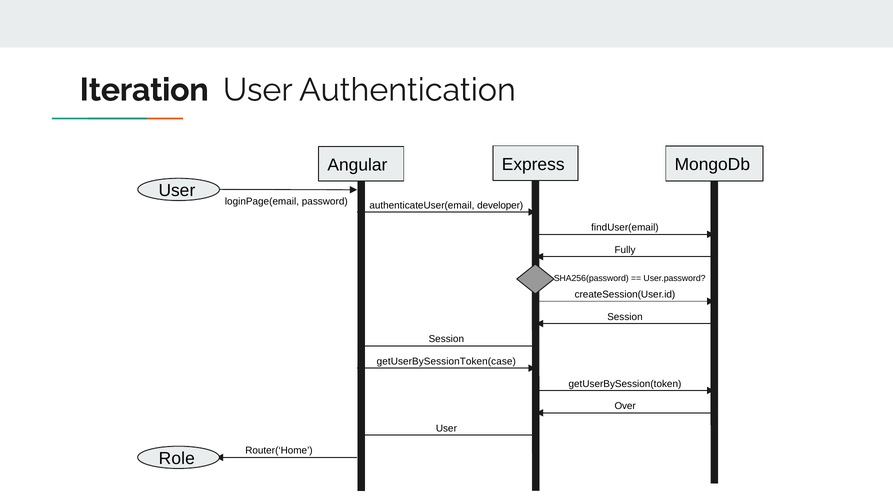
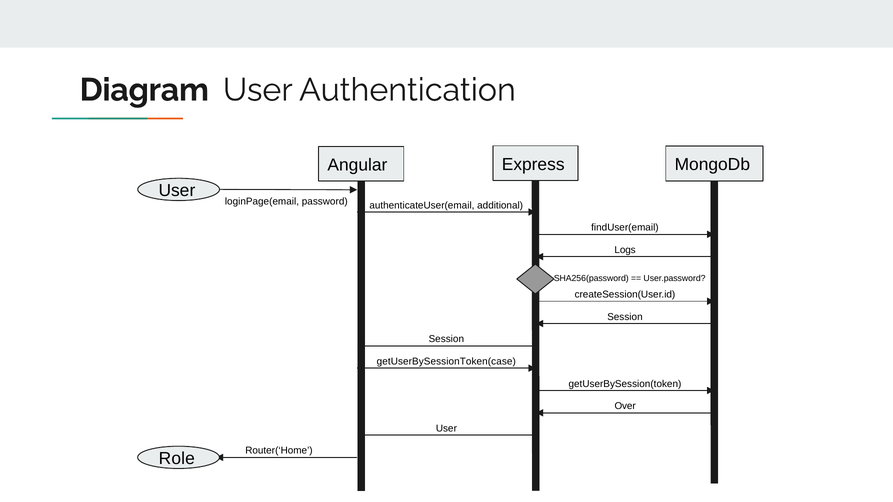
Iteration: Iteration -> Diagram
developer: developer -> additional
Fully: Fully -> Logs
